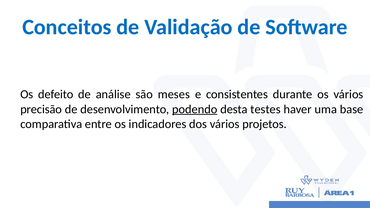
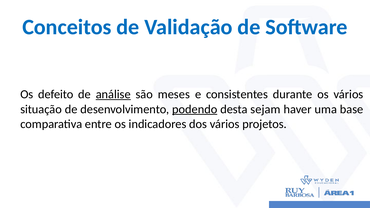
análise underline: none -> present
precisão: precisão -> situação
testes: testes -> sejam
